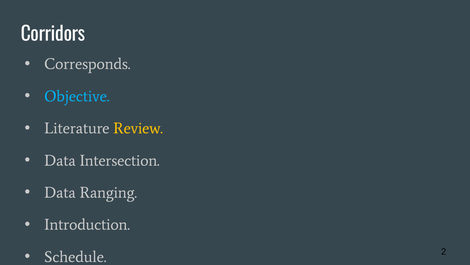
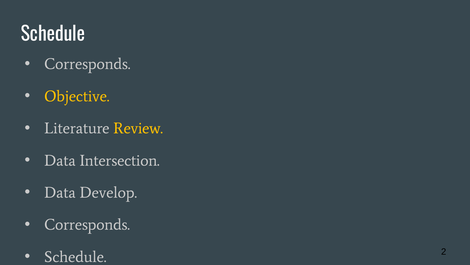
Corridors at (53, 34): Corridors -> Schedule
Objective colour: light blue -> yellow
Ranging: Ranging -> Develop
Introduction at (87, 224): Introduction -> Corresponds
